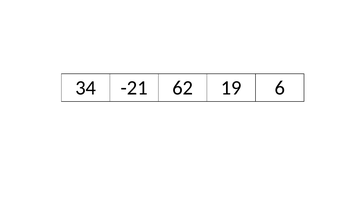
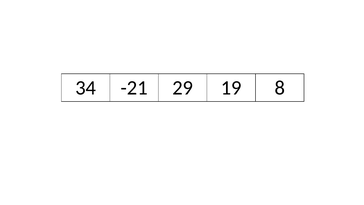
62: 62 -> 29
6: 6 -> 8
